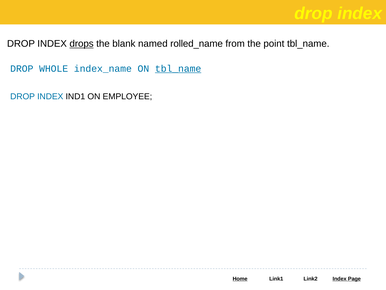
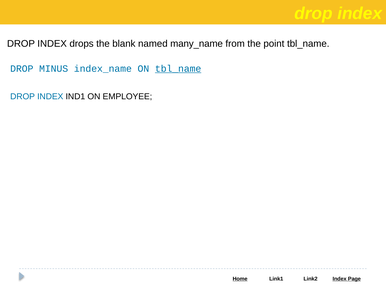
drops underline: present -> none
rolled_name: rolled_name -> many_name
WHOLE: WHOLE -> MINUS
